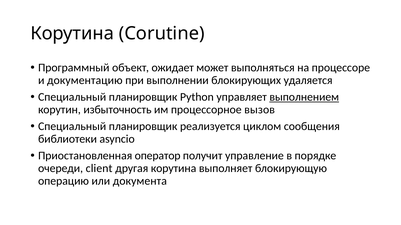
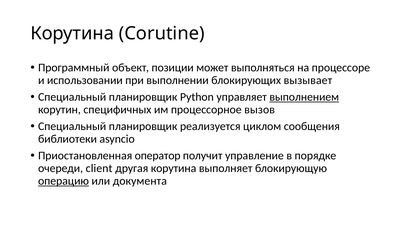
ожидает: ожидает -> позиции
документацию: документацию -> использовании
удаляется: удаляется -> вызывает
избыточность: избыточность -> специфичных
операцию underline: none -> present
